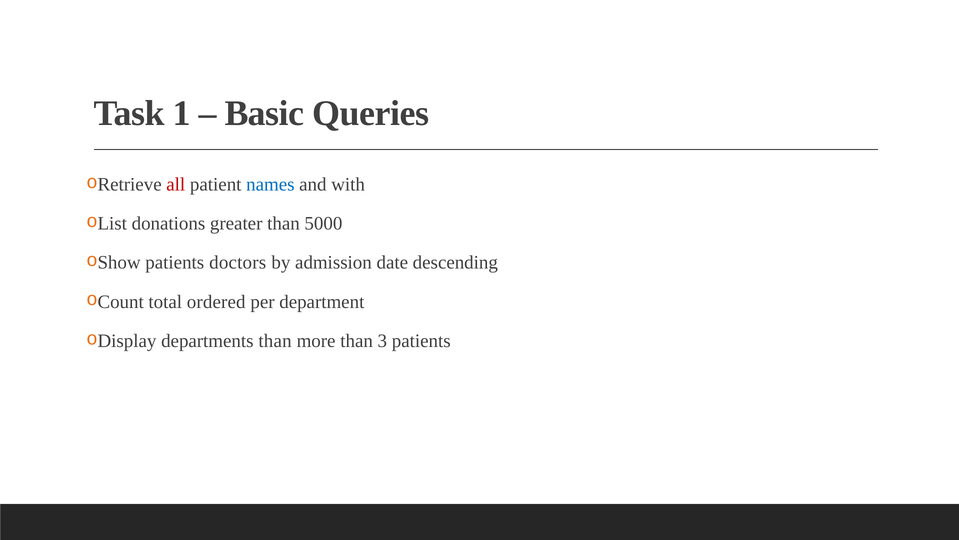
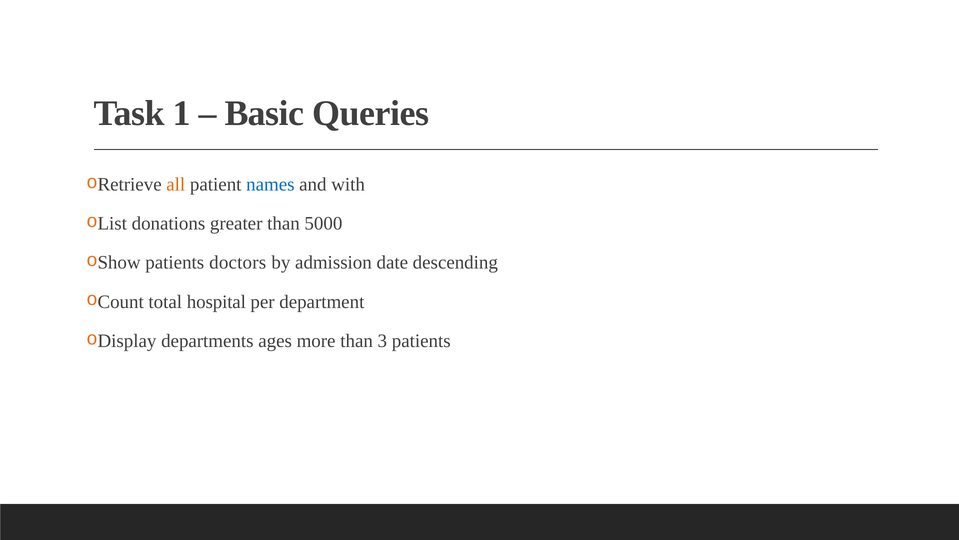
all colour: red -> orange
ordered: ordered -> hospital
departments than: than -> ages
